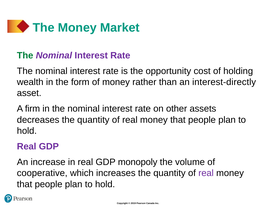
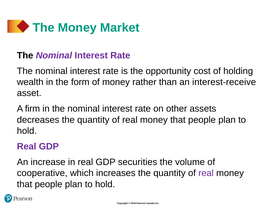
The at (25, 55) colour: green -> black
interest-directly: interest-directly -> interest-receive
monopoly: monopoly -> securities
